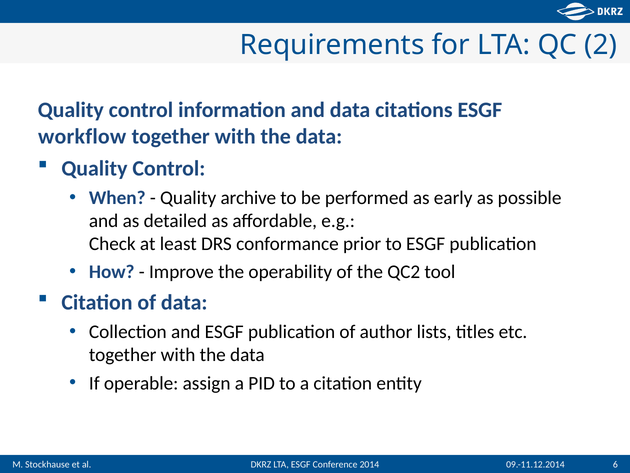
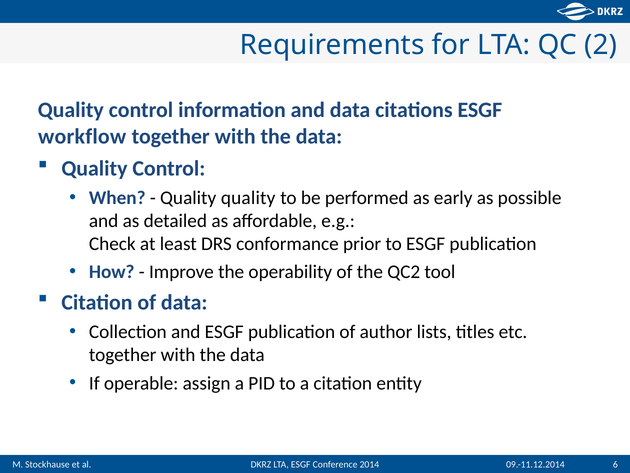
Quality archive: archive -> quality
